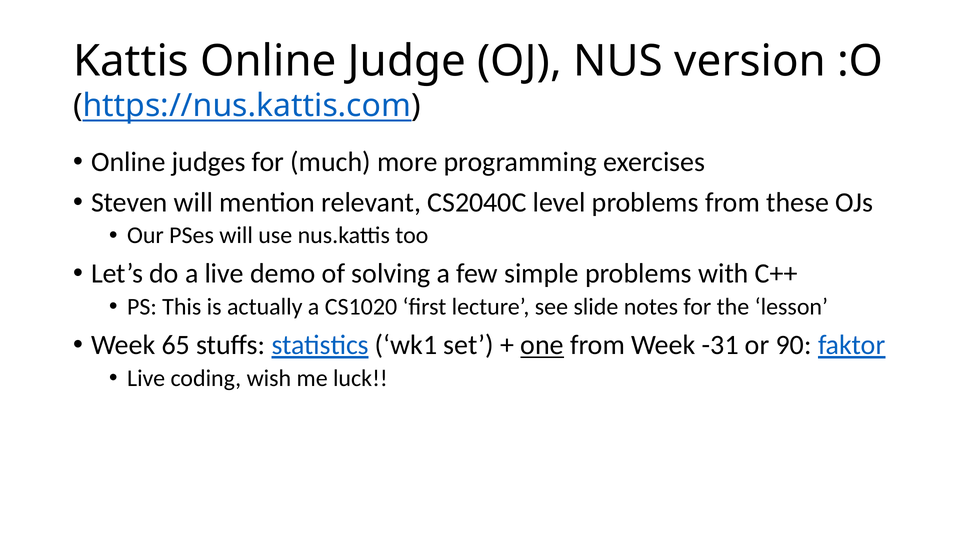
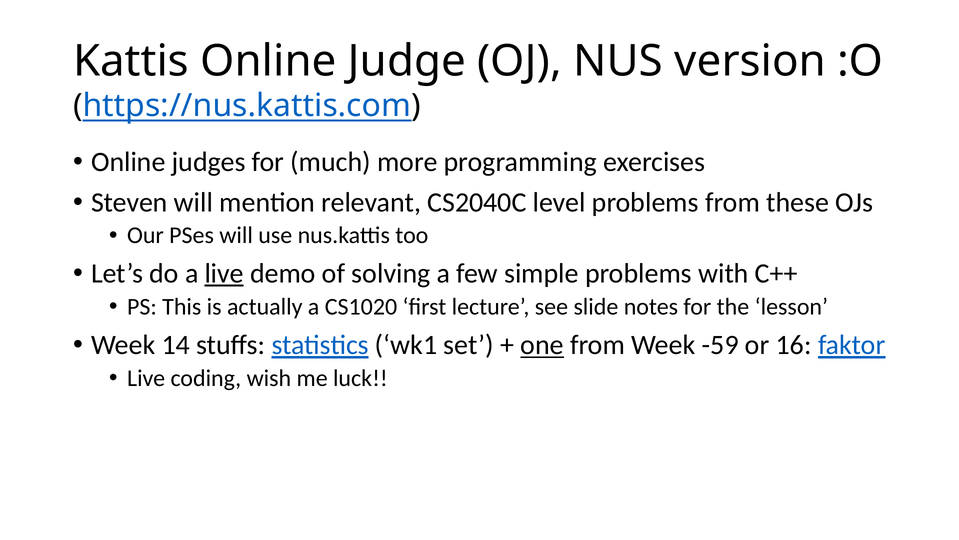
live at (224, 273) underline: none -> present
65: 65 -> 14
-31: -31 -> -59
90: 90 -> 16
